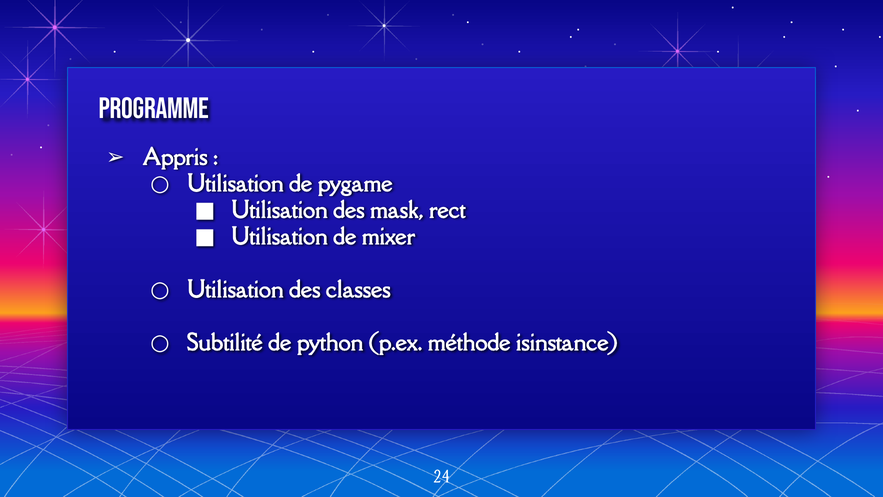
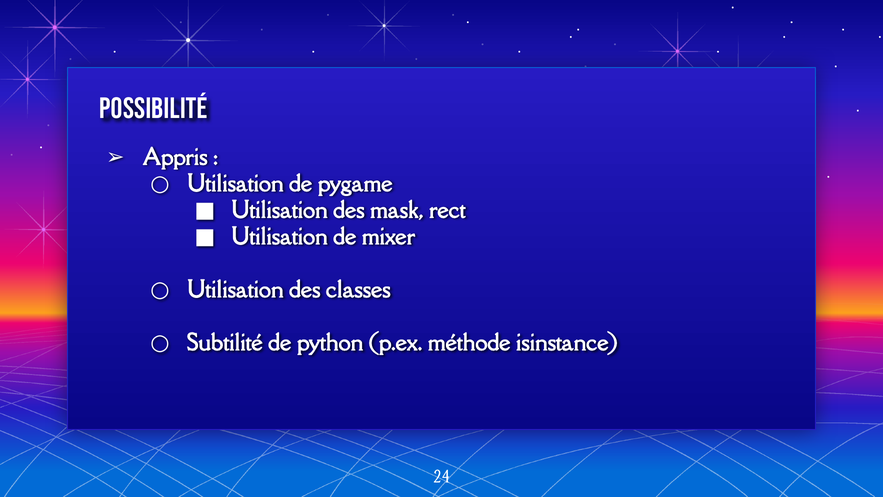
Programme: Programme -> Possibilité
